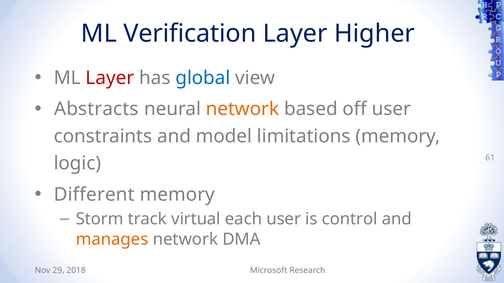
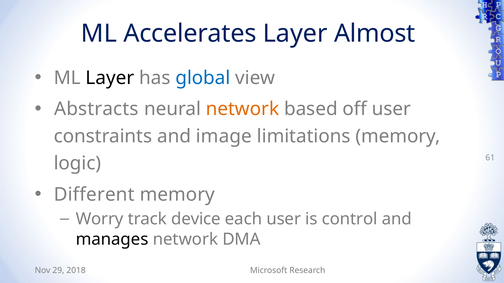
Verification: Verification -> Accelerates
Higher: Higher -> Almost
Layer at (110, 78) colour: red -> black
model: model -> image
Storm: Storm -> Worry
virtual: virtual -> device
manages colour: orange -> black
